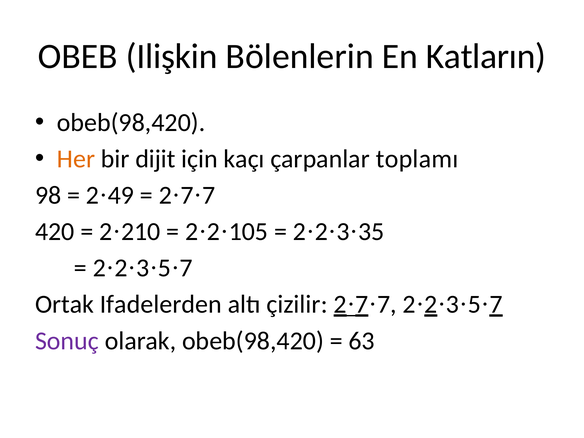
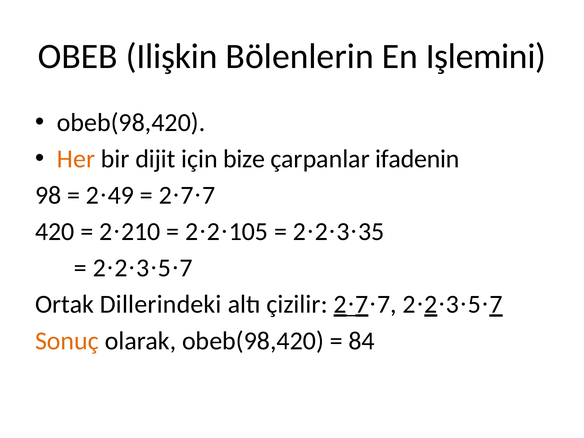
Katların: Katların -> Işlemini
kaçı: kaçı -> bize
toplamı: toplamı -> ifadenin
Ifadelerden: Ifadelerden -> Dillerindeki
Sonuç colour: purple -> orange
63: 63 -> 84
